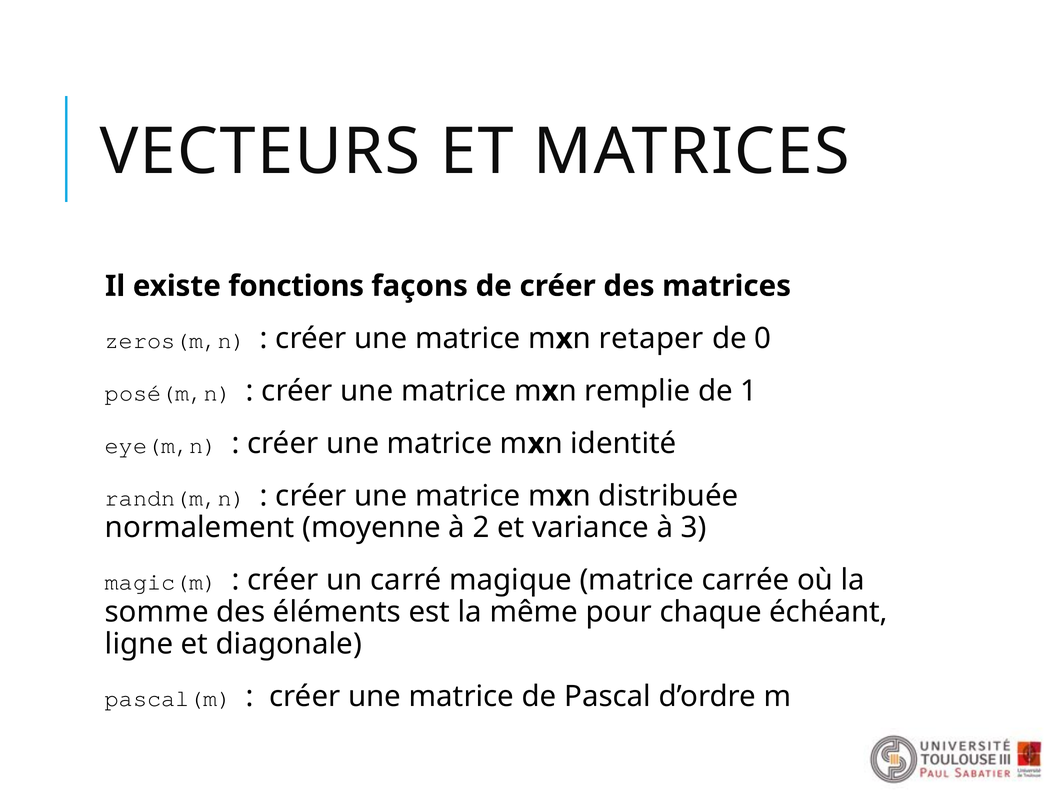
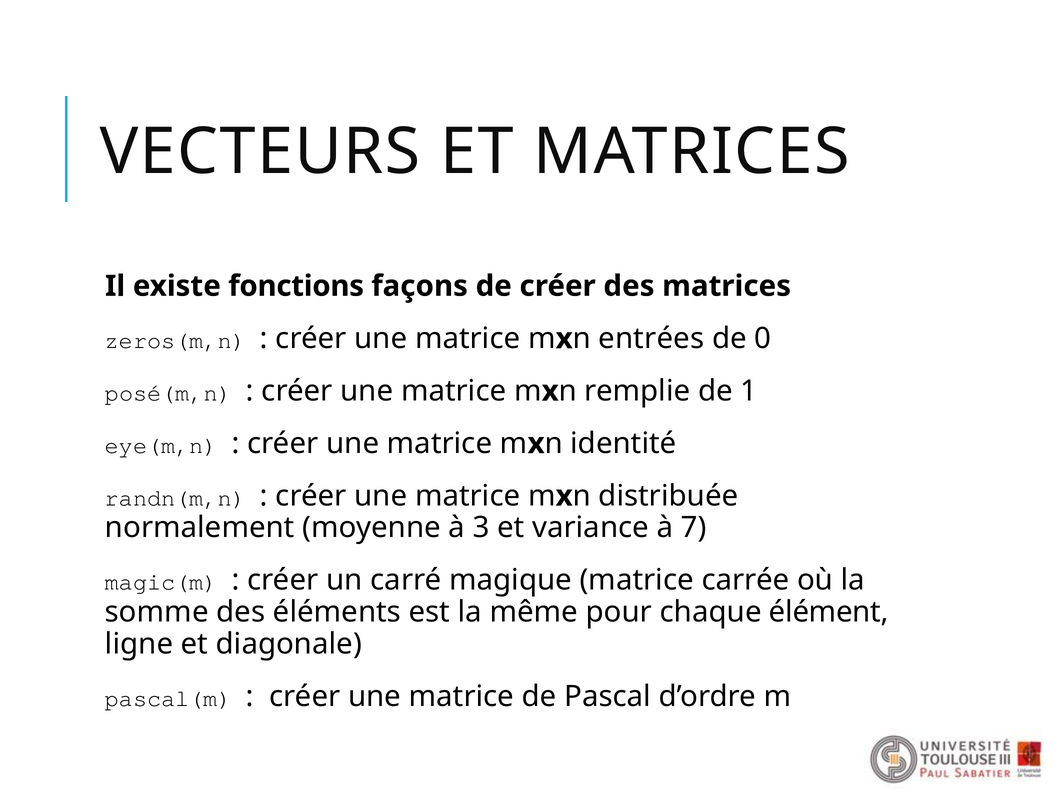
retaper: retaper -> entrées
2: 2 -> 3
3: 3 -> 7
échéant: échéant -> élément
